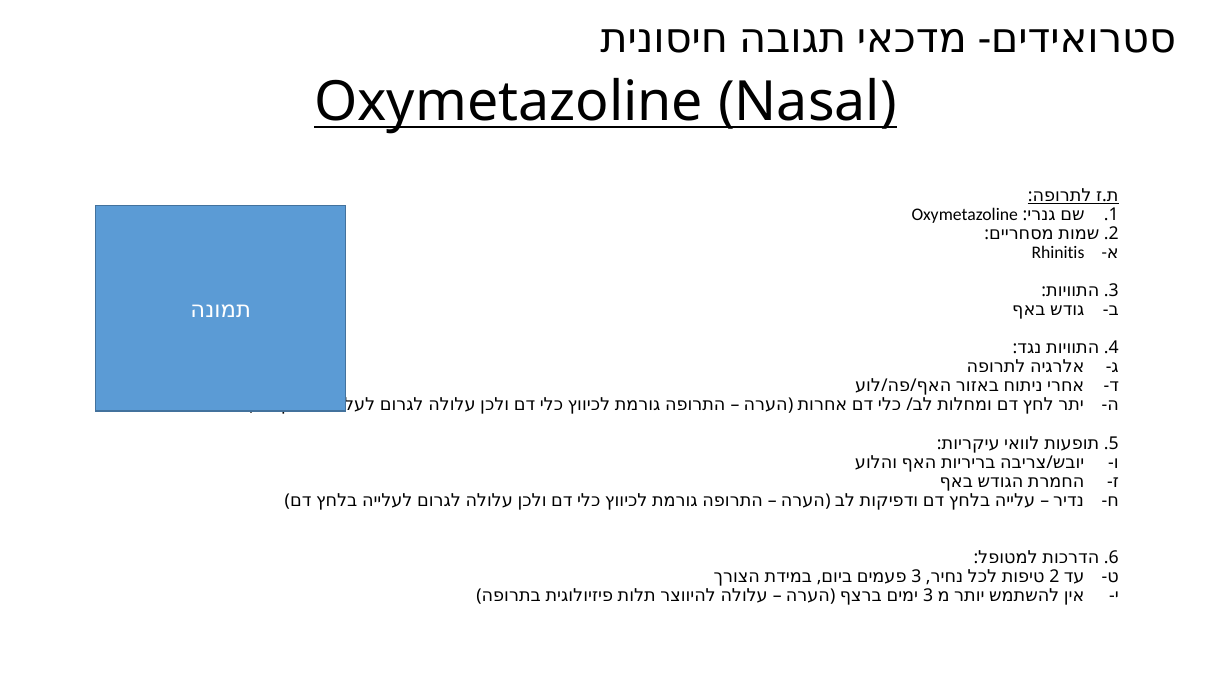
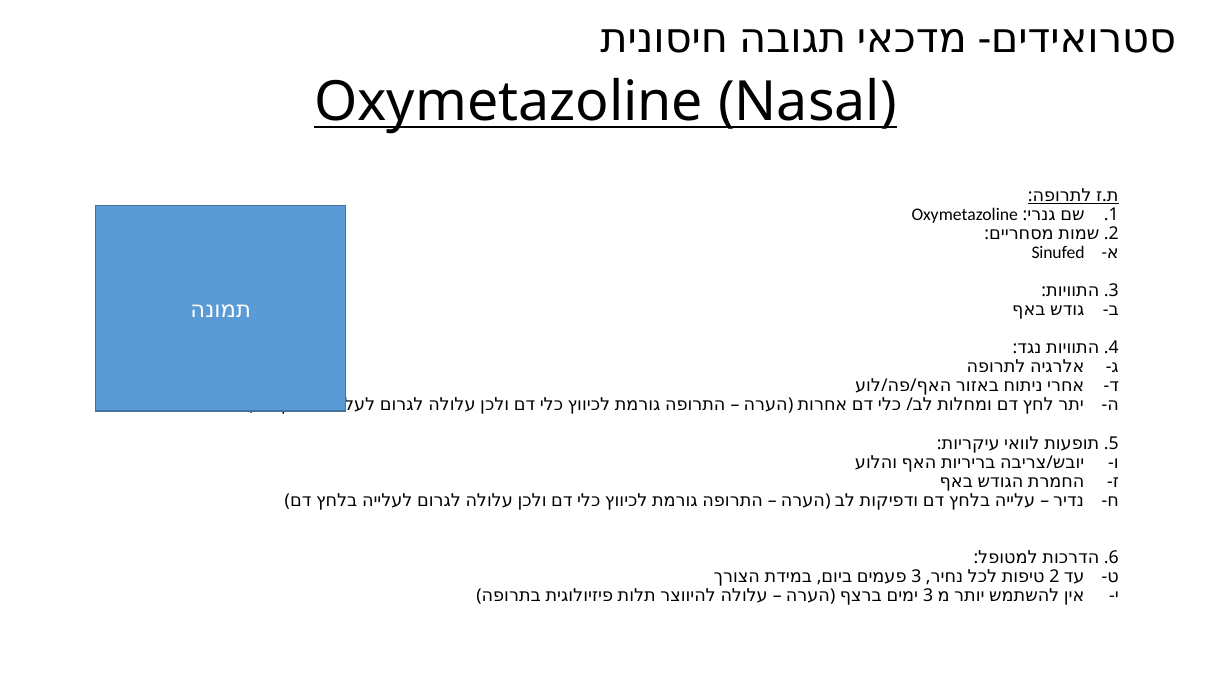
Rhinitis: Rhinitis -> Sinufed
